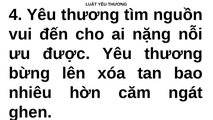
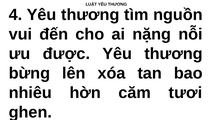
ngát: ngát -> tươi
